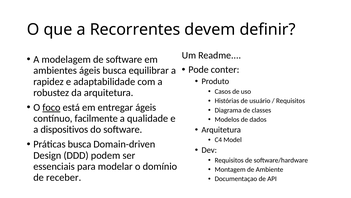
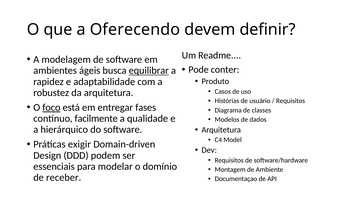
Recorrentes: Recorrentes -> Oferecendo
equilibrar underline: none -> present
entregar ágeis: ágeis -> fases
dispositivos: dispositivos -> hierárquico
Práticas busca: busca -> exigir
